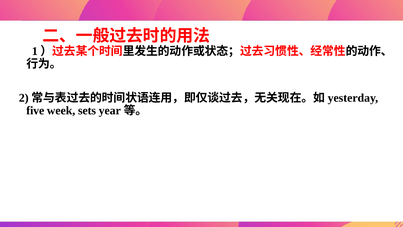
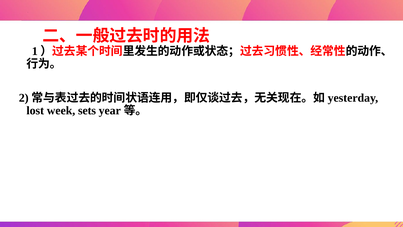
five: five -> lost
